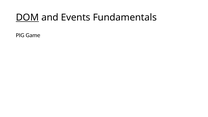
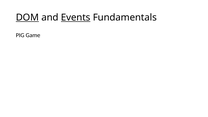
Events underline: none -> present
